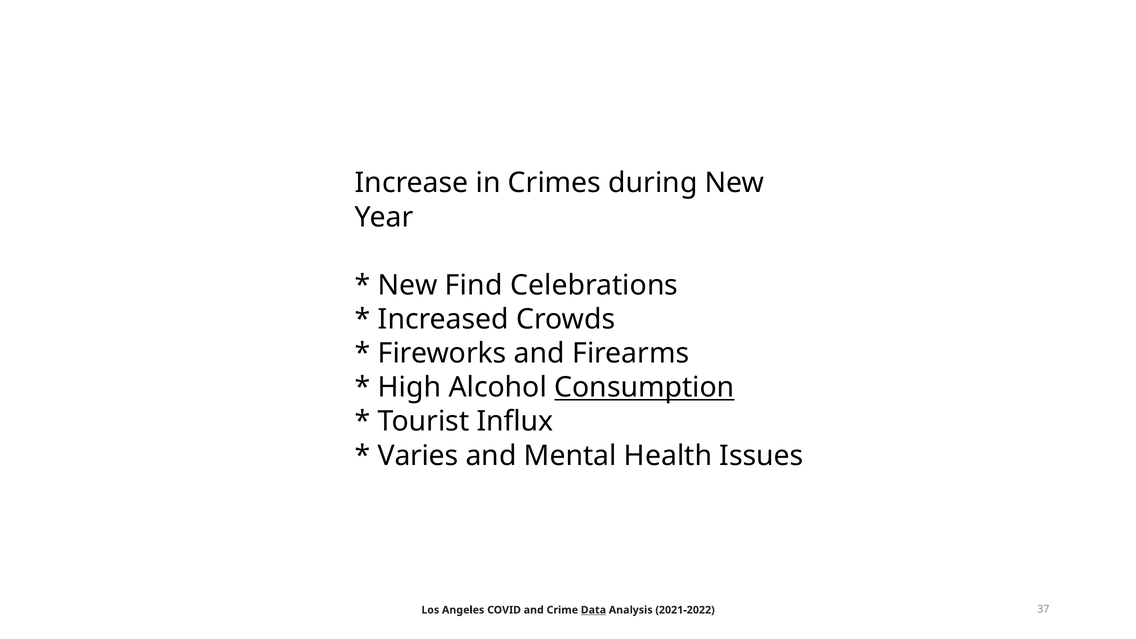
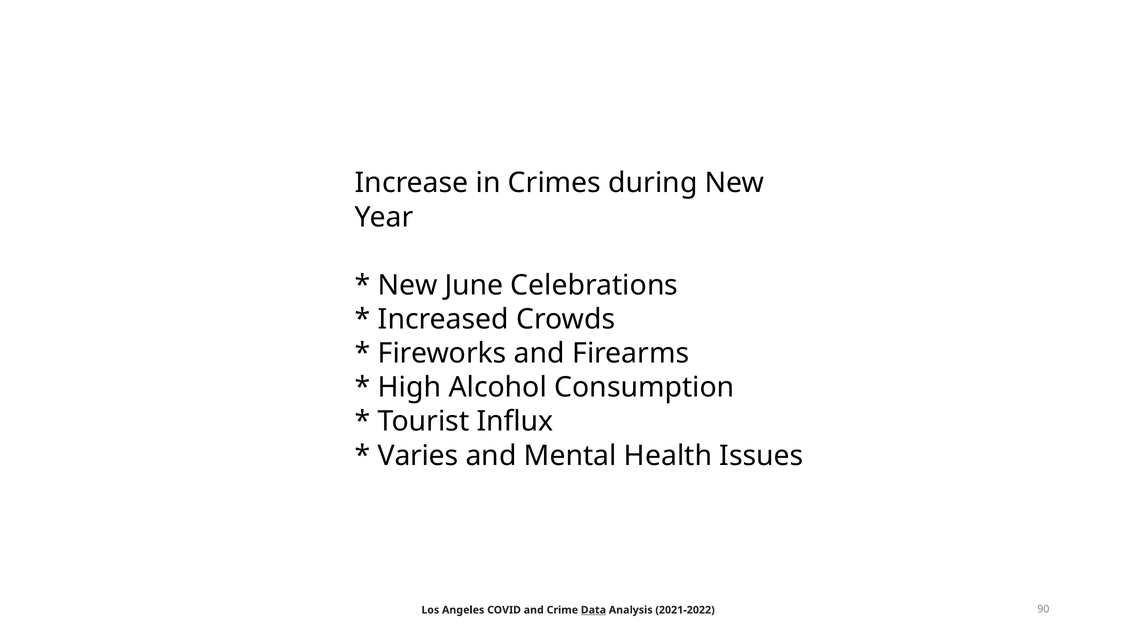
Find: Find -> June
Consumption underline: present -> none
37: 37 -> 90
